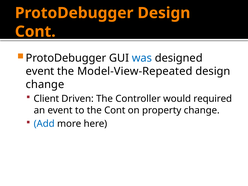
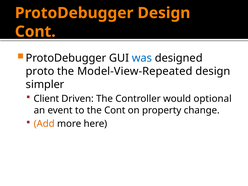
event at (40, 71): event -> proto
change at (45, 84): change -> simpler
required: required -> optional
Add colour: blue -> orange
